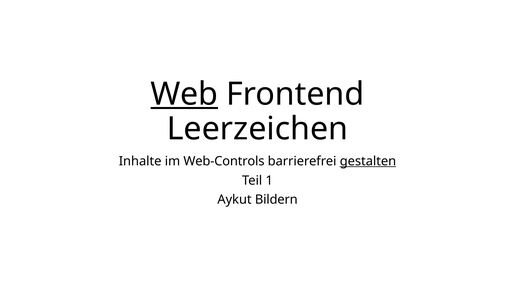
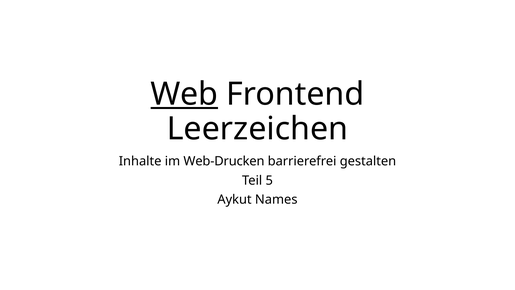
Web-Controls: Web-Controls -> Web-Drucken
gestalten underline: present -> none
1: 1 -> 5
Bildern: Bildern -> Names
